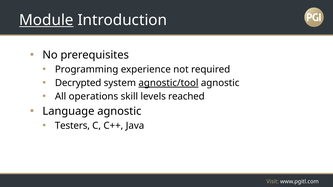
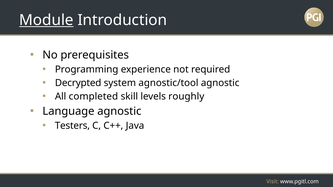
agnostic/tool underline: present -> none
operations: operations -> completed
reached: reached -> roughly
